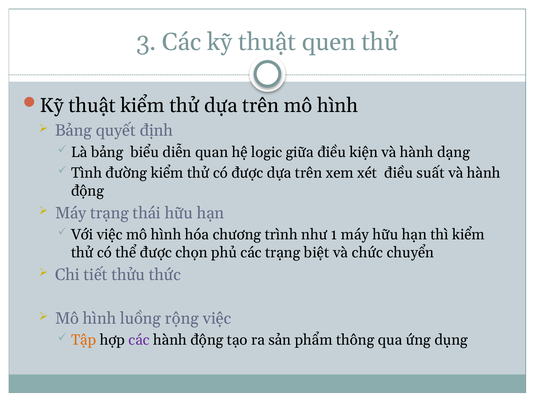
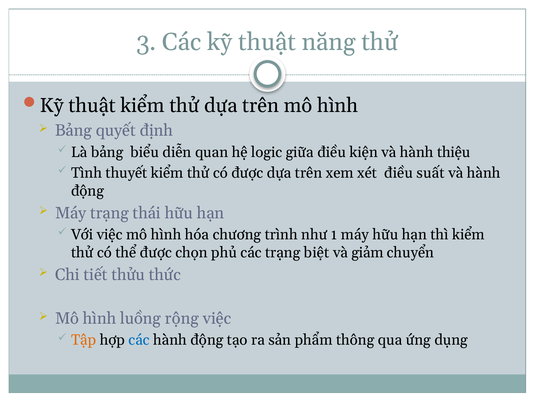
quen: quen -> năng
dạng: dạng -> thiệu
đường: đường -> thuyết
chức: chức -> giảm
các at (139, 339) colour: purple -> blue
